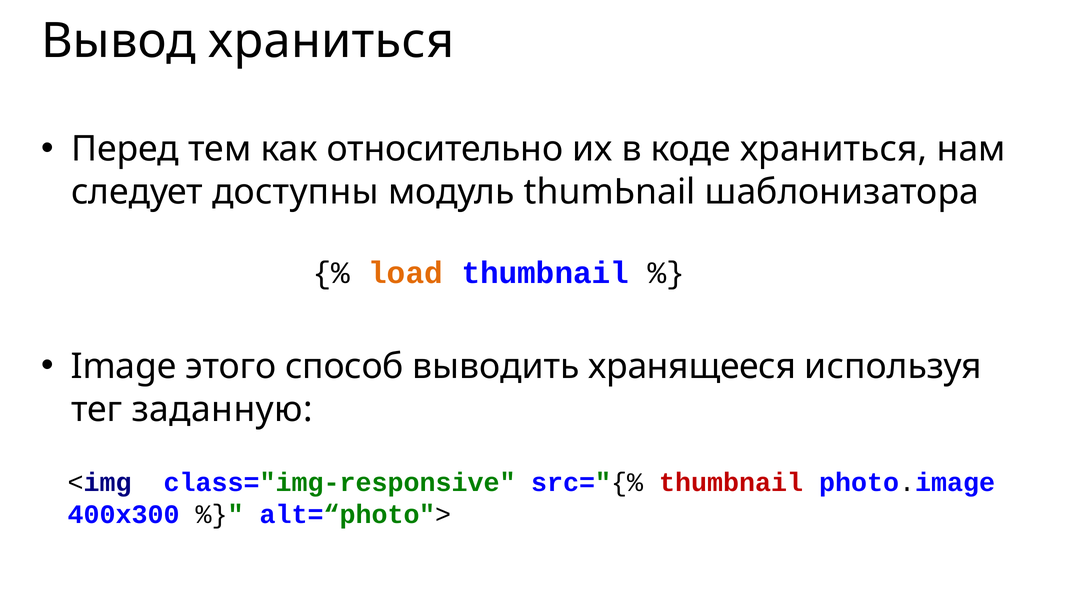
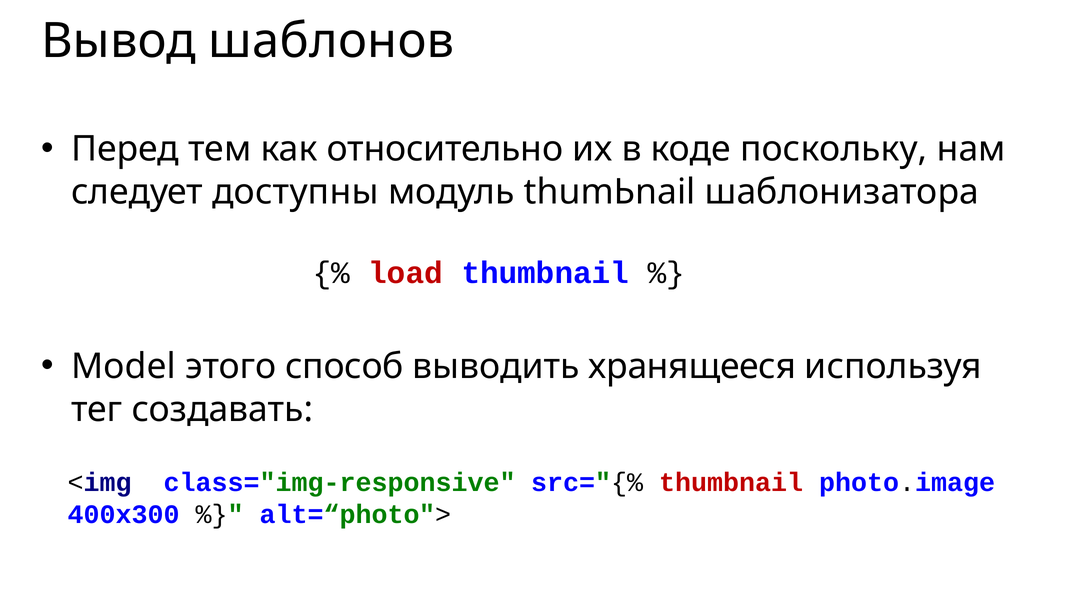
Вывод храниться: храниться -> шаблонов
коде храниться: храниться -> поскольку
load colour: orange -> red
Image: Image -> Model
заданную: заданную -> создавать
